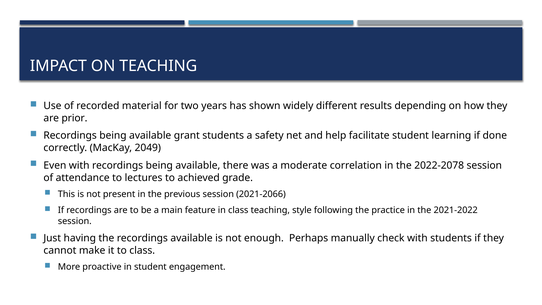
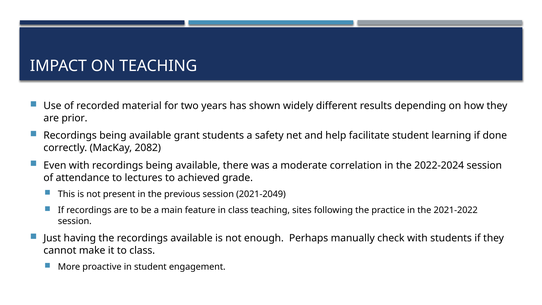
2049: 2049 -> 2082
2022-2078: 2022-2078 -> 2022-2024
2021-2066: 2021-2066 -> 2021-2049
style: style -> sites
